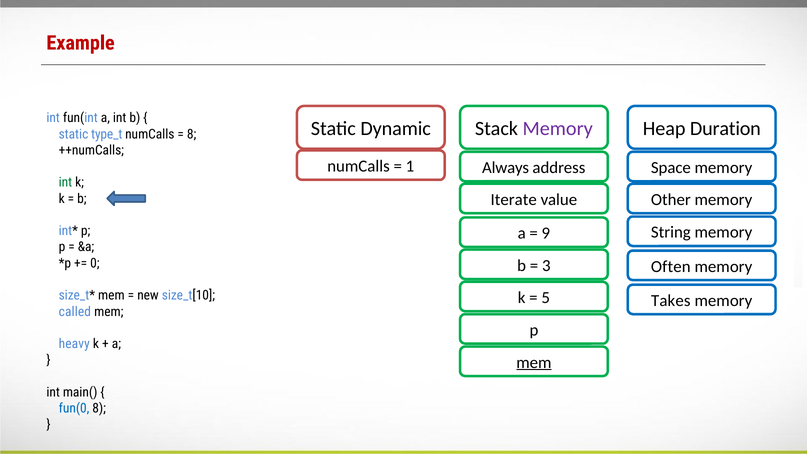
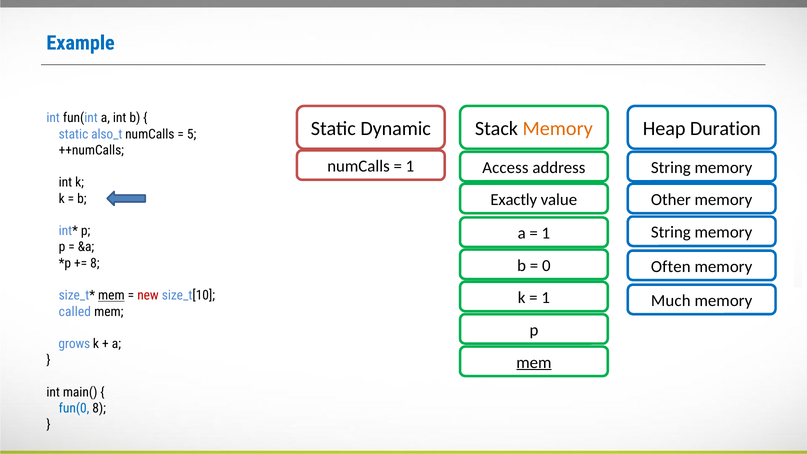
Example colour: red -> blue
Memory at (558, 129) colour: purple -> orange
type_t: type_t -> also_t
8 at (192, 134): 8 -> 5
Always: Always -> Access
Space at (671, 168): Space -> String
int at (65, 182) colour: green -> black
Iterate: Iterate -> Exactly
9 at (546, 233): 9 -> 1
0 at (95, 263): 0 -> 8
3: 3 -> 0
mem at (111, 295) underline: none -> present
new colour: black -> red
5 at (546, 298): 5 -> 1
Takes: Takes -> Much
heavy: heavy -> grows
